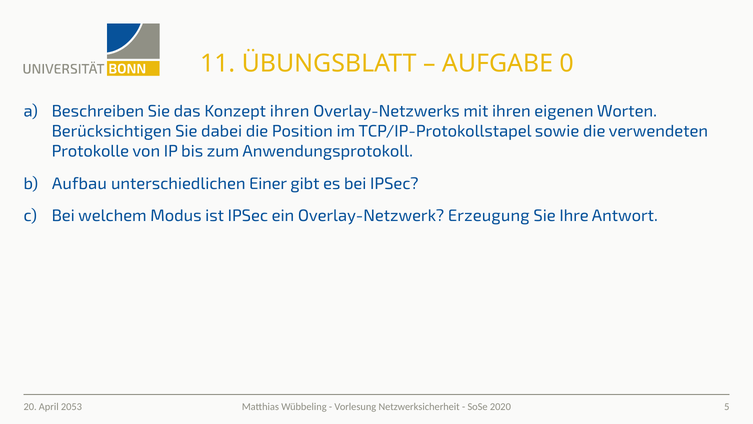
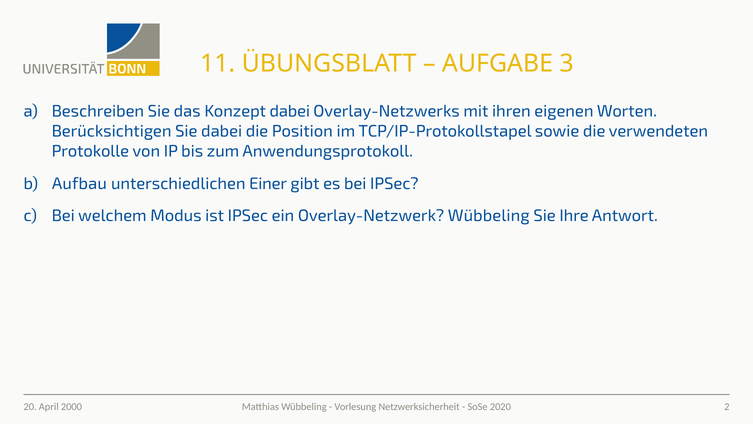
0: 0 -> 3
Konzept ihren: ihren -> dabei
Overlay-Netzwerk Erzeugung: Erzeugung -> Wübbeling
5: 5 -> 2
2053: 2053 -> 2000
